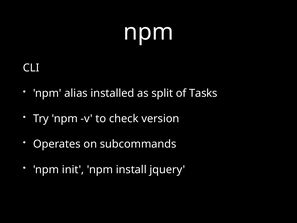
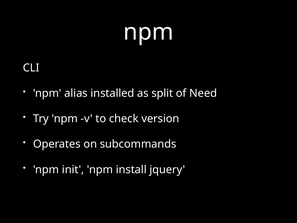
Tasks: Tasks -> Need
